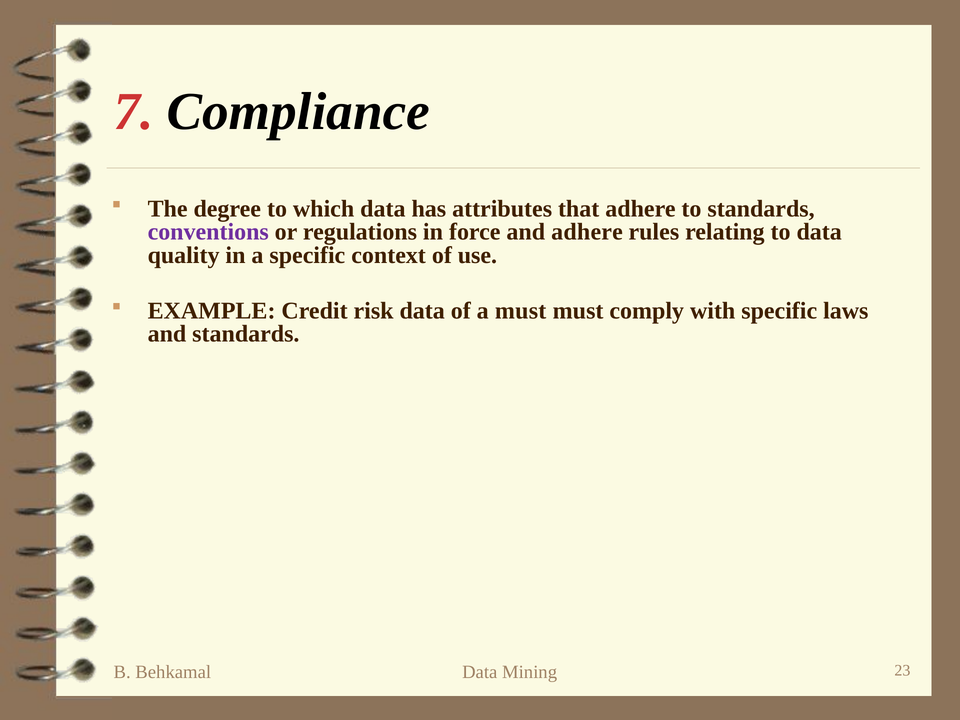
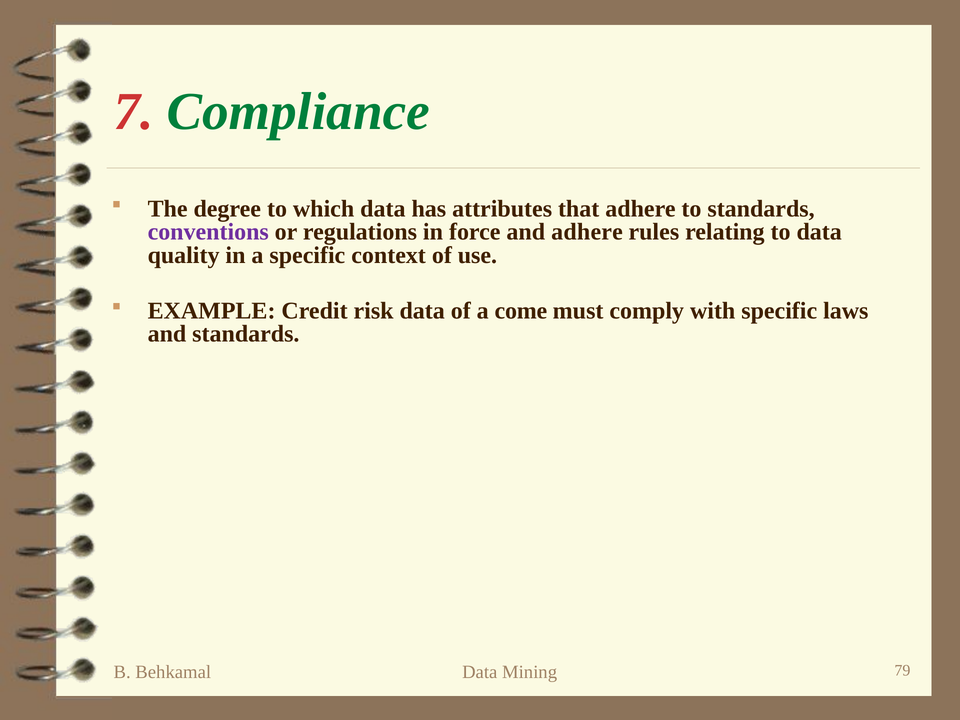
Compliance colour: black -> green
a must: must -> come
23: 23 -> 79
